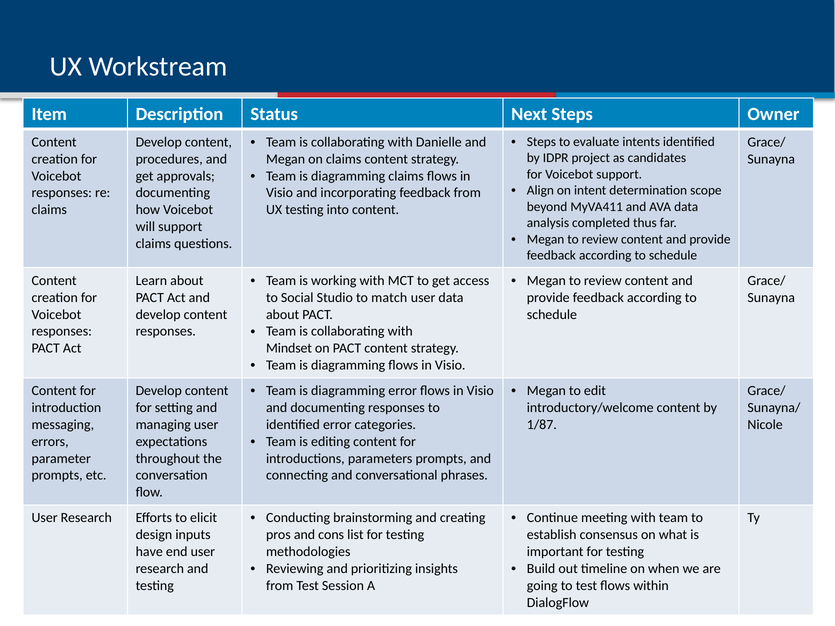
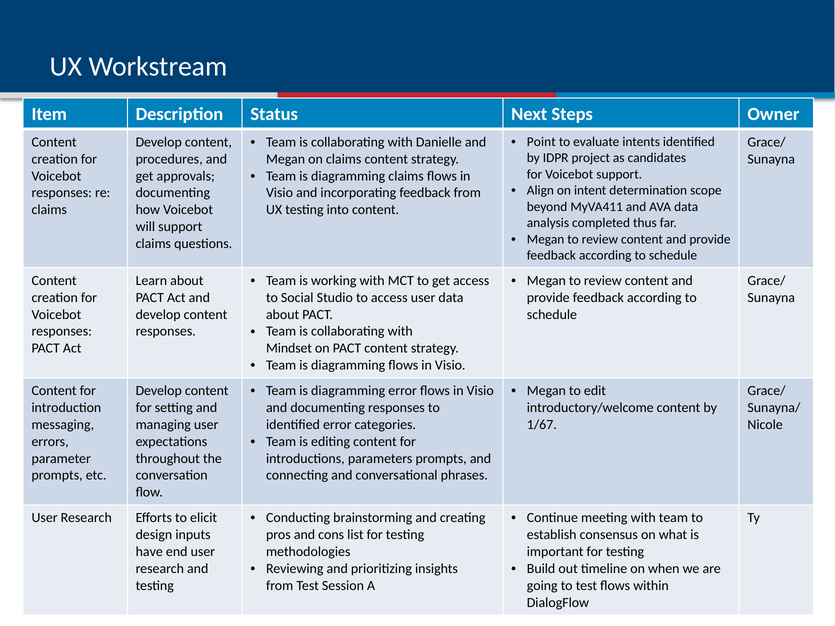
Steps at (541, 142): Steps -> Point
to match: match -> access
1/87: 1/87 -> 1/67
